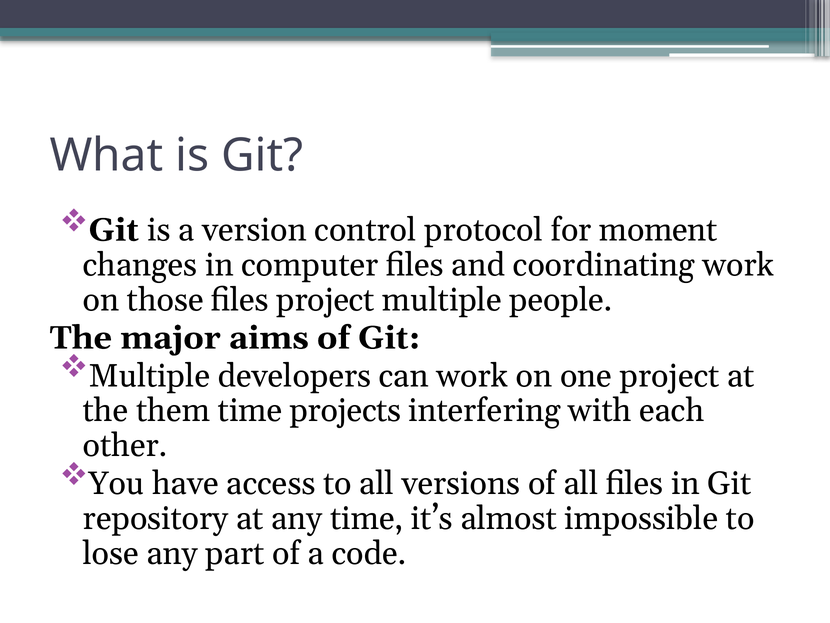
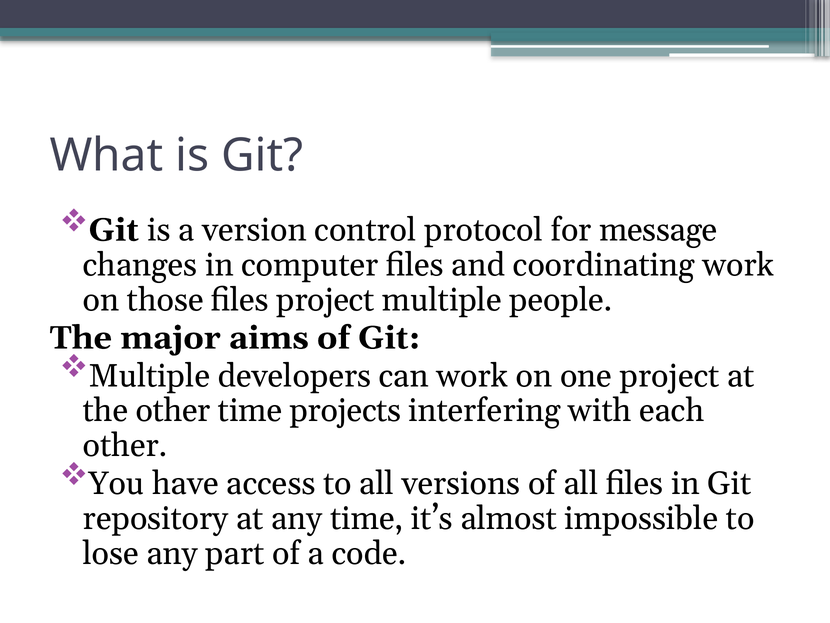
moment: moment -> message
the them: them -> other
